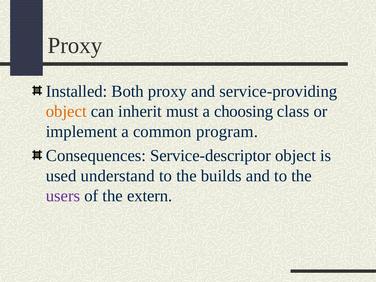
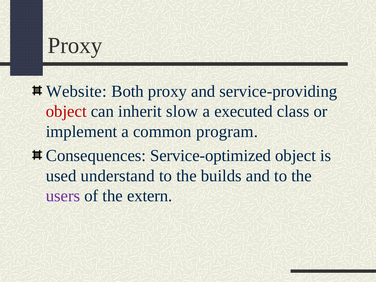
Installed: Installed -> Website
object at (66, 111) colour: orange -> red
must: must -> slow
choosing: choosing -> executed
Service-descriptor: Service-descriptor -> Service-optimized
